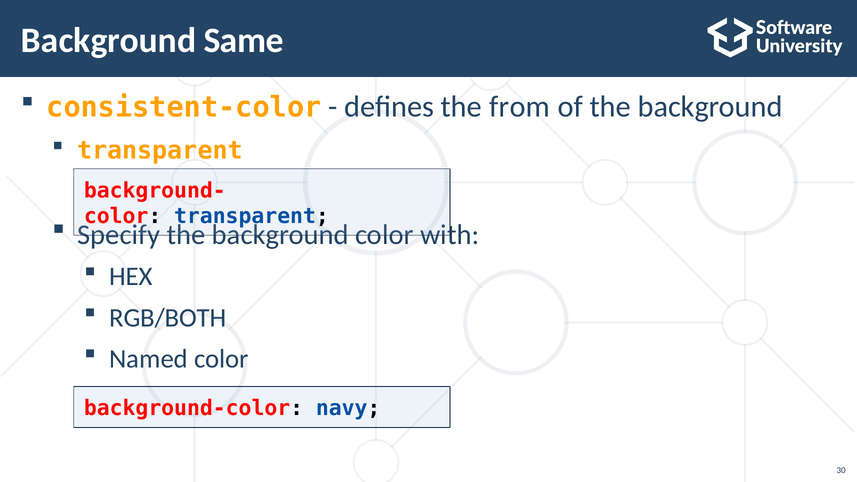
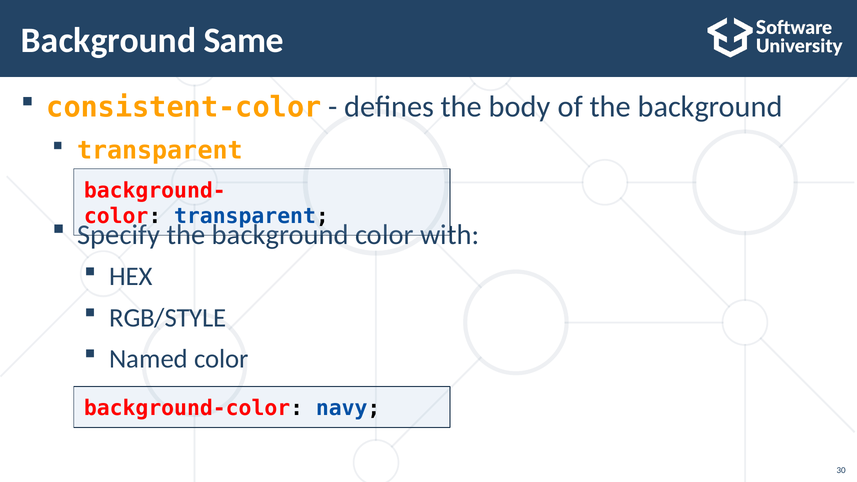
from: from -> body
RGB/BOTH: RGB/BOTH -> RGB/STYLE
